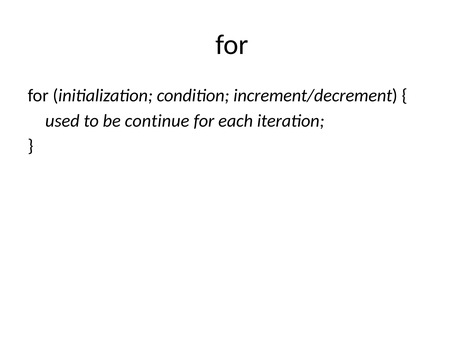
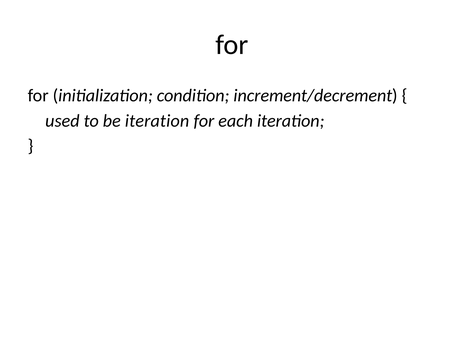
be continue: continue -> iteration
